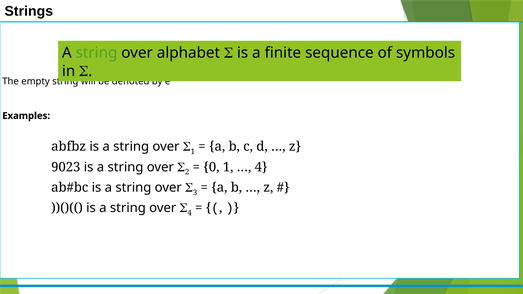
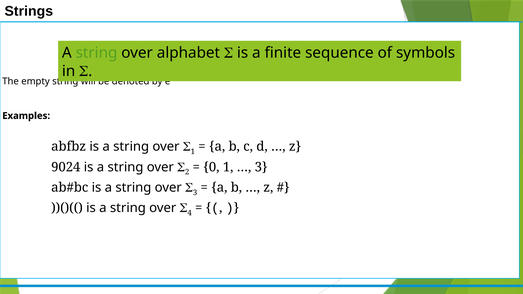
9023: 9023 -> 9024
4 at (261, 167): 4 -> 3
